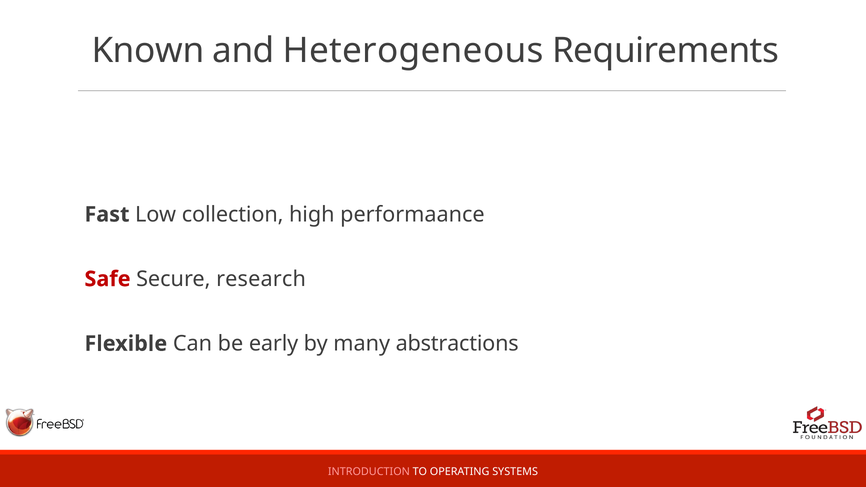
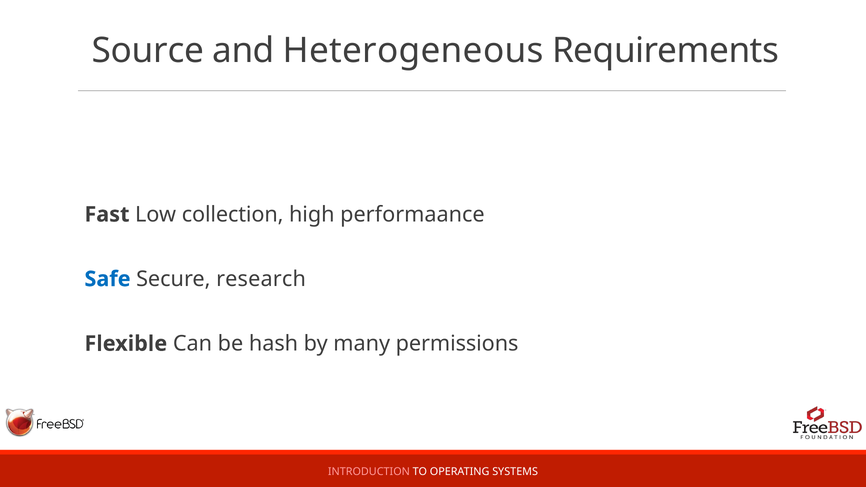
Known: Known -> Source
Safe colour: red -> blue
early: early -> hash
abstractions: abstractions -> permissions
